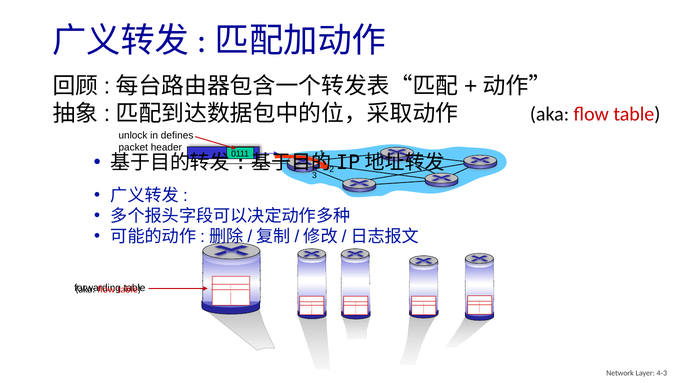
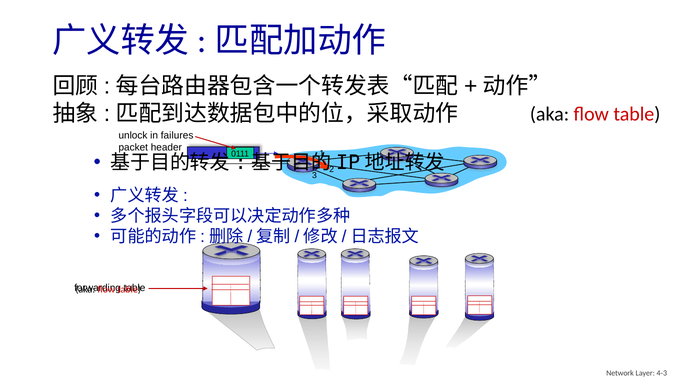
defines: defines -> failures
